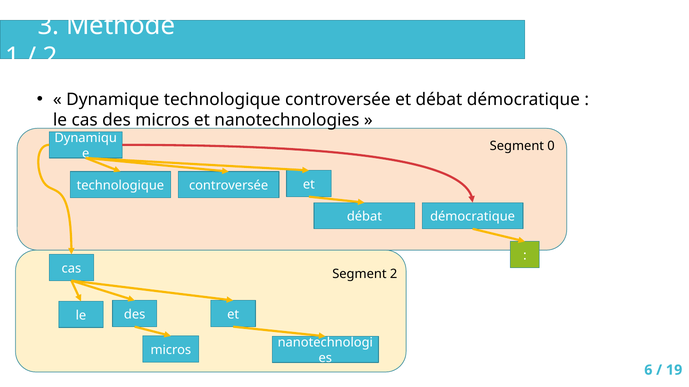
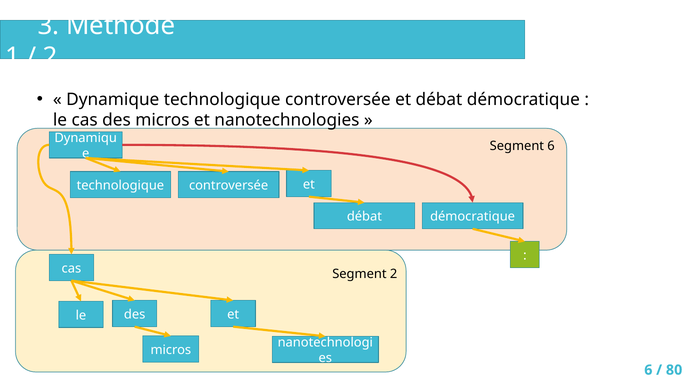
Segment 0: 0 -> 6
19: 19 -> 80
